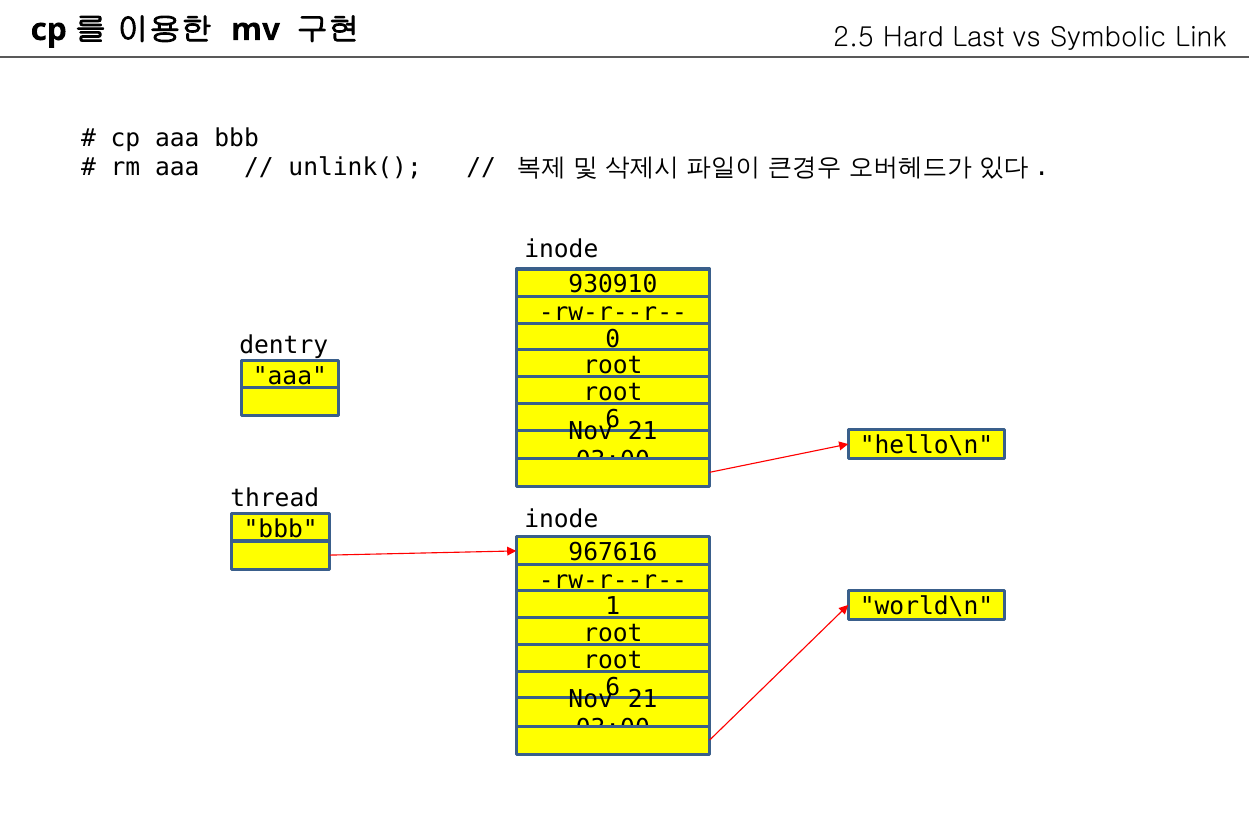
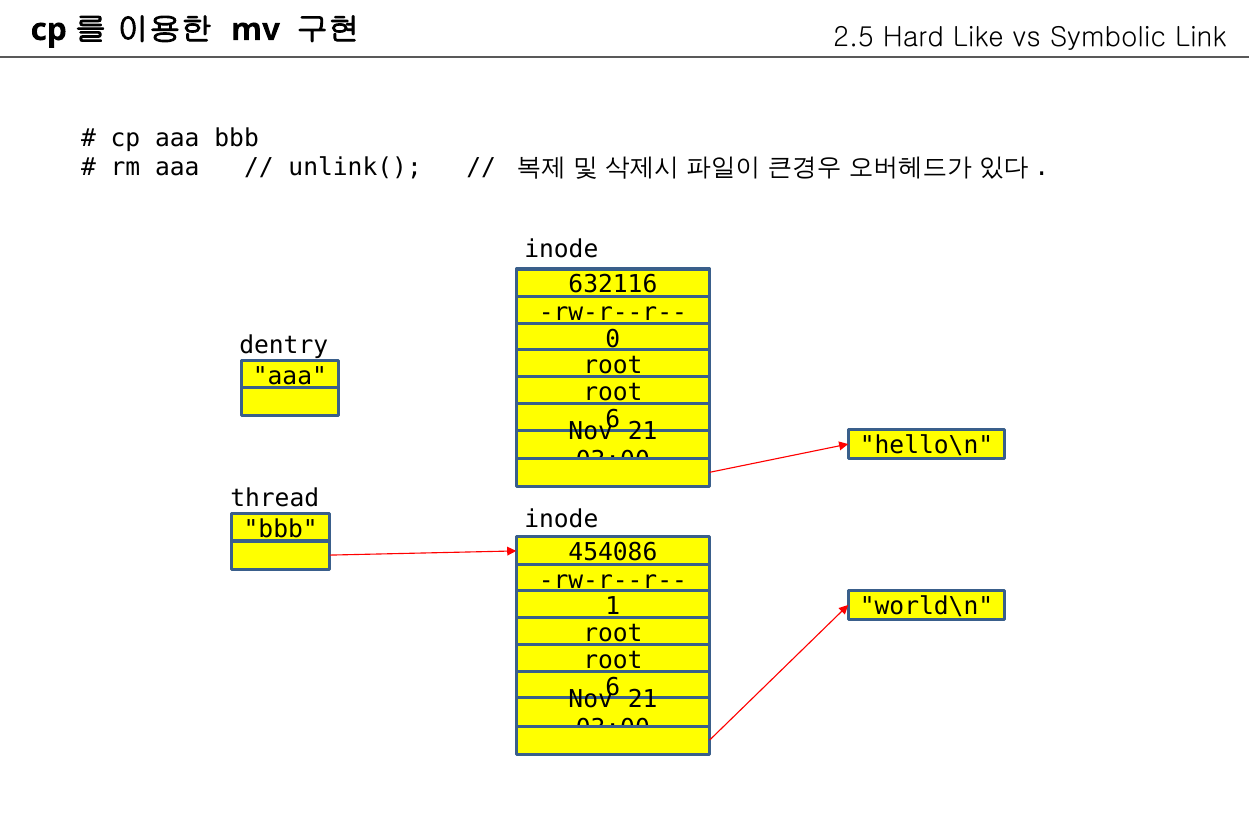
Last: Last -> Like
930910: 930910 -> 632116
967616: 967616 -> 454086
